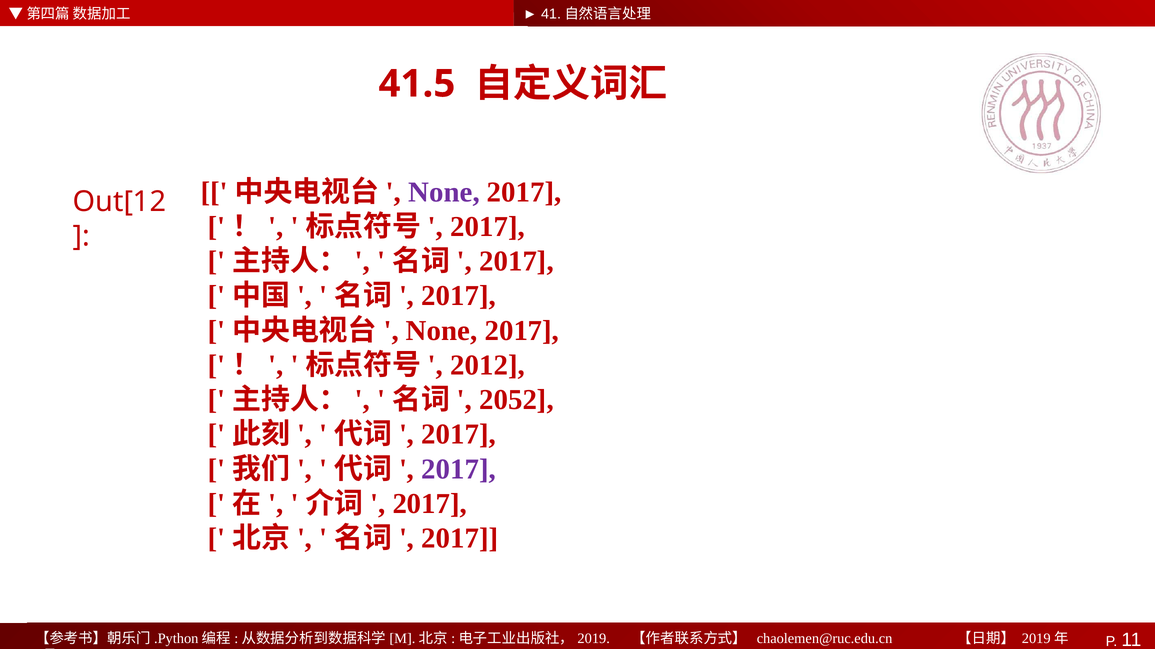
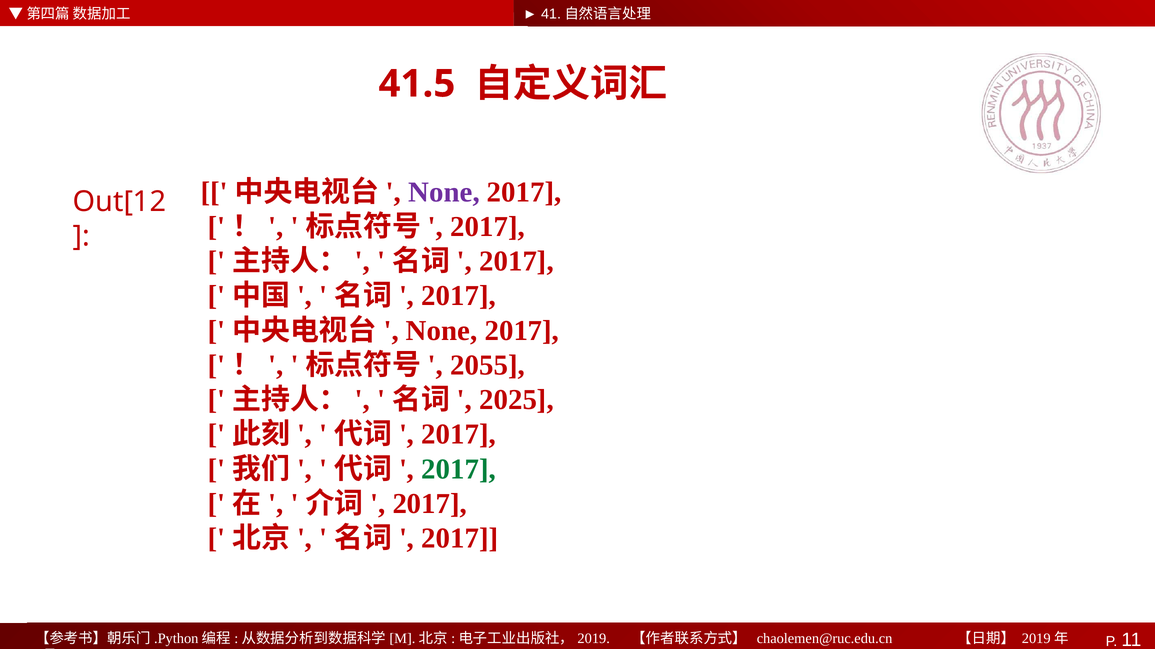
2012: 2012 -> 2055
2052: 2052 -> 2025
2017 at (459, 469) colour: purple -> green
